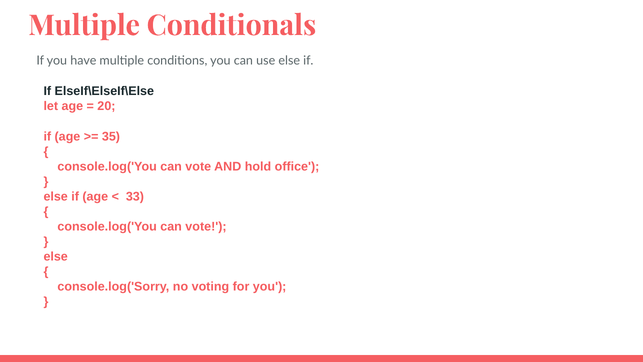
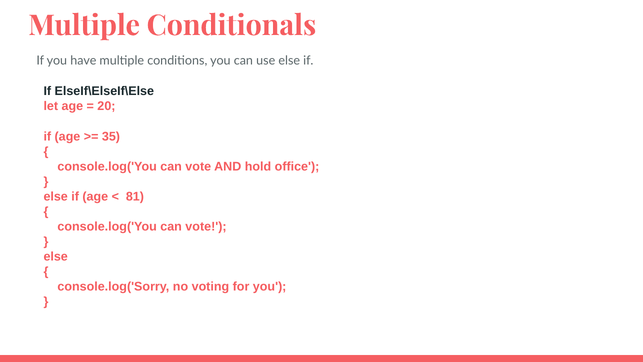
33: 33 -> 81
